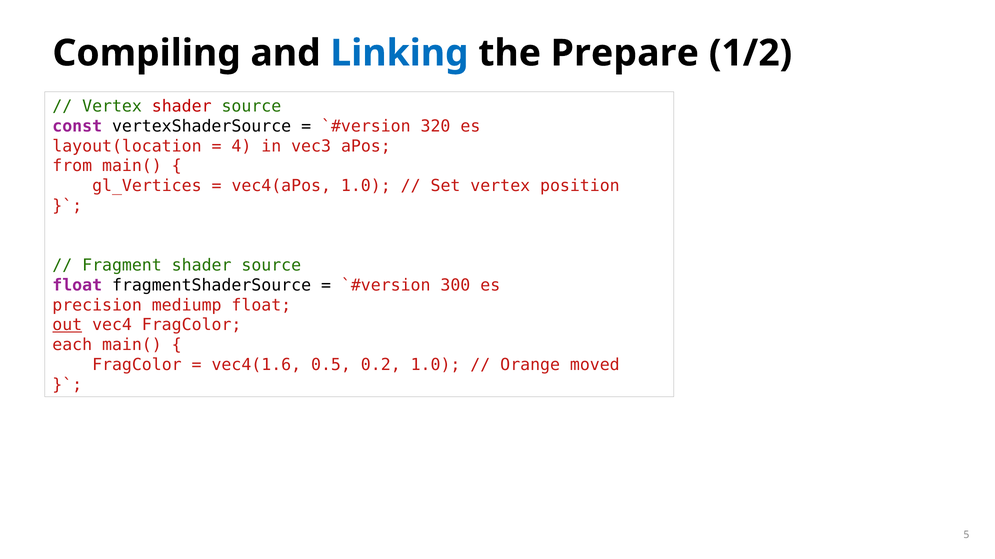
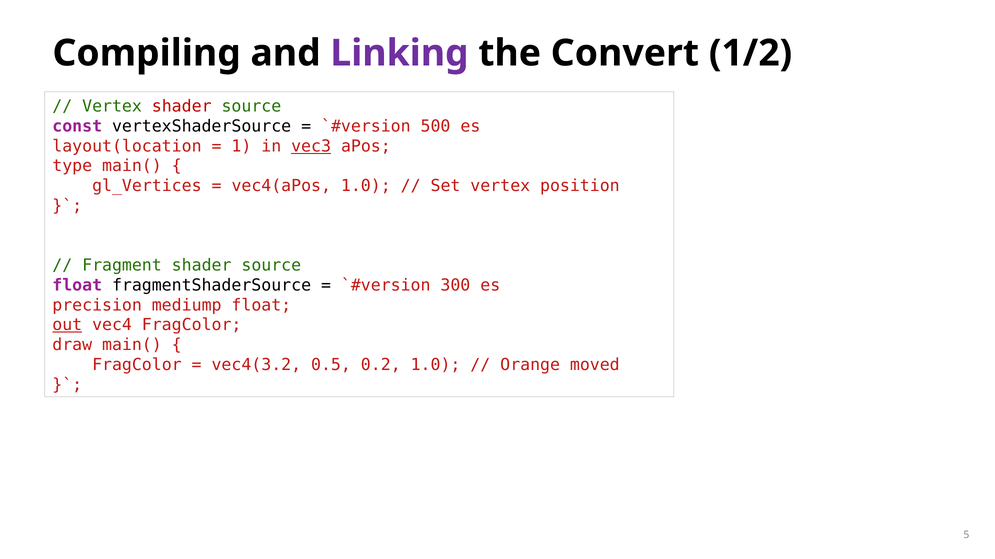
Linking colour: blue -> purple
Prepare: Prepare -> Convert
320: 320 -> 500
4: 4 -> 1
vec3 underline: none -> present
from: from -> type
each: each -> draw
vec4(1.6: vec4(1.6 -> vec4(3.2
